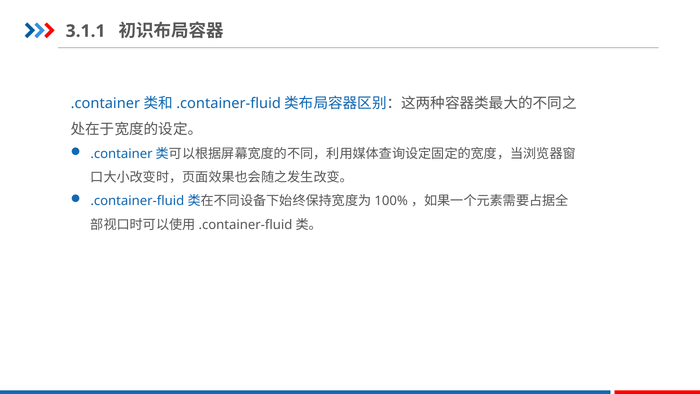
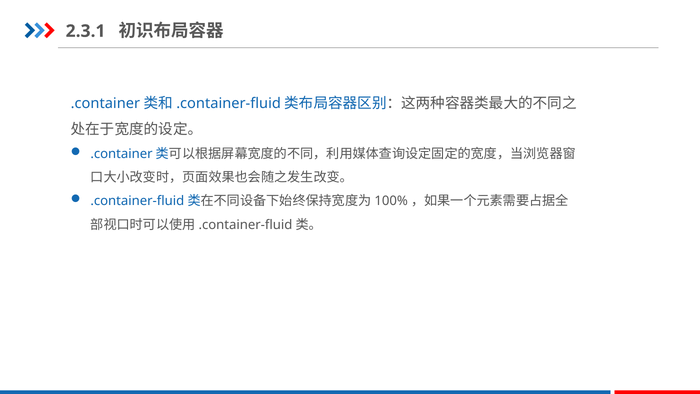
3.1.1: 3.1.1 -> 2.3.1
